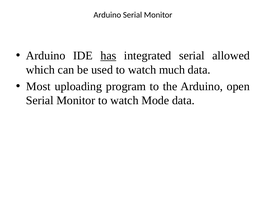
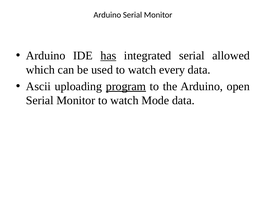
much: much -> every
Most: Most -> Ascii
program underline: none -> present
